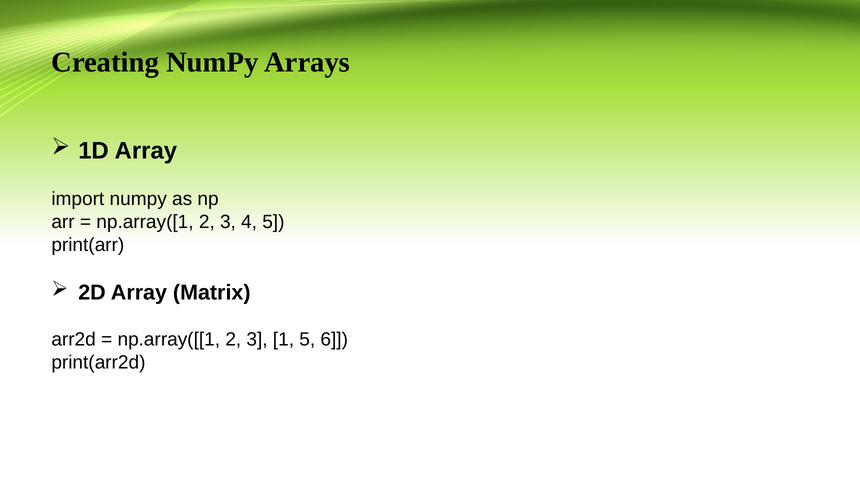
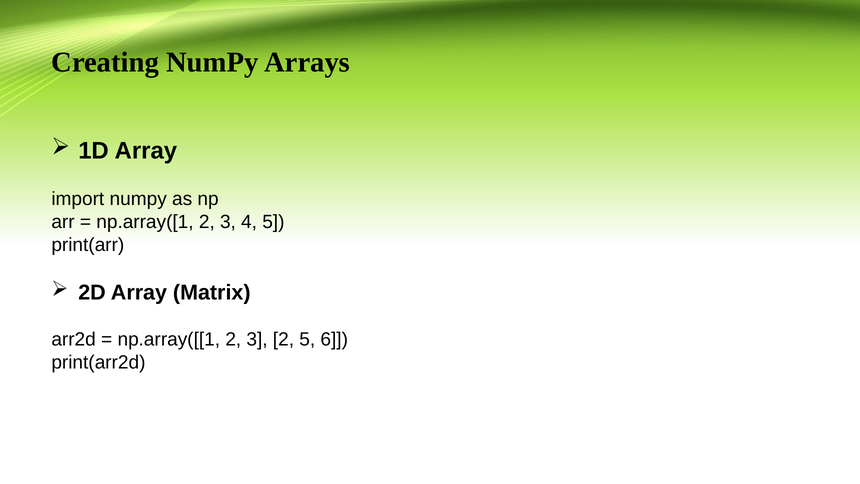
3 1: 1 -> 2
